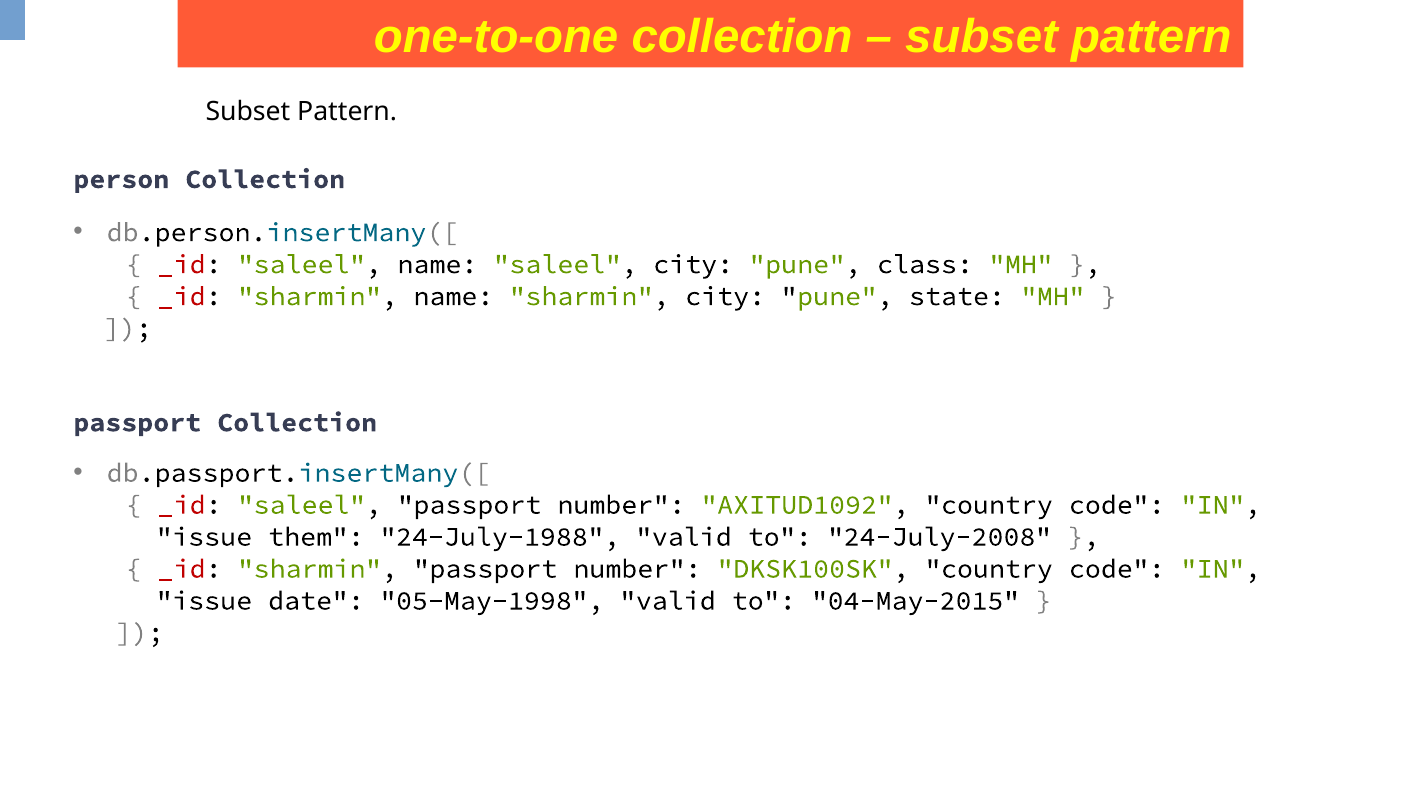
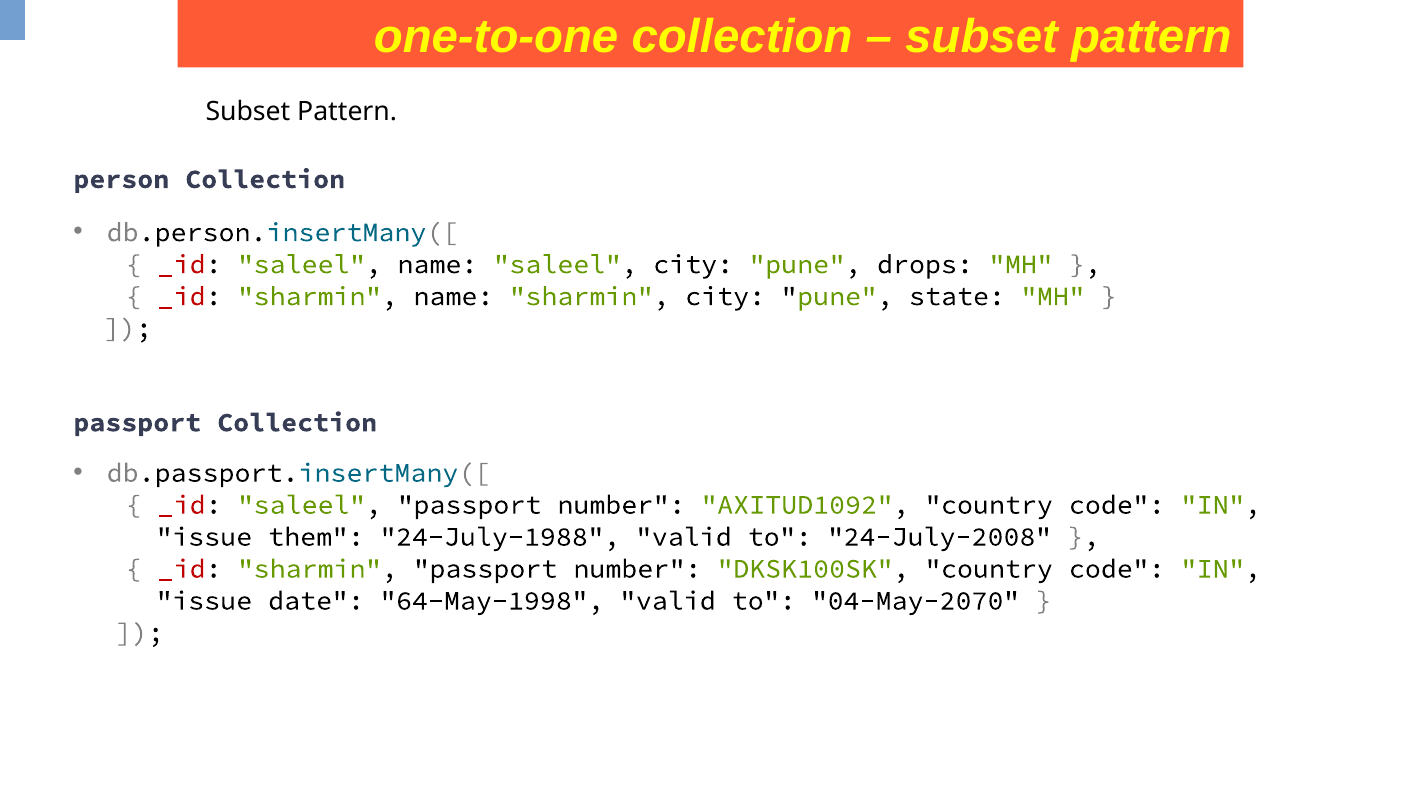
class: class -> drops
05-May-1998: 05-May-1998 -> 64-May-1998
04-May-2015: 04-May-2015 -> 04-May-2070
